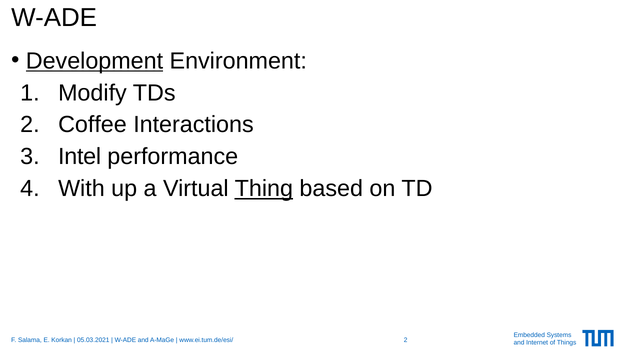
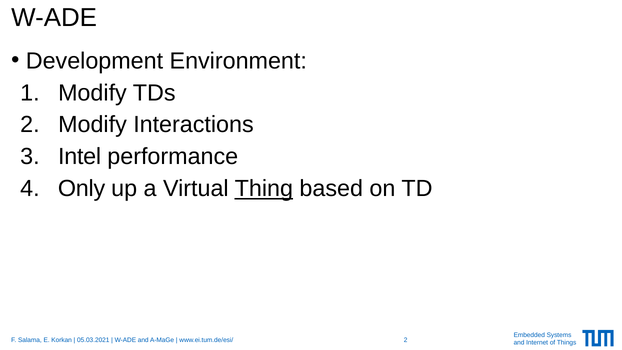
Development underline: present -> none
2 Coffee: Coffee -> Modify
With: With -> Only
